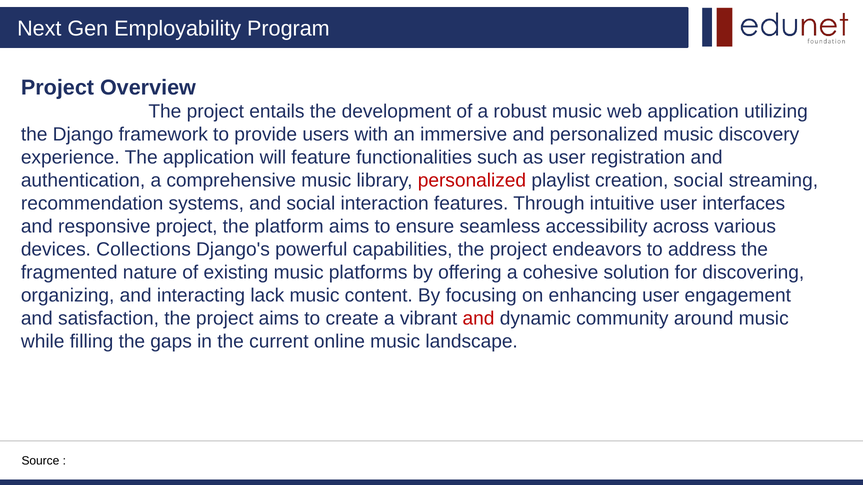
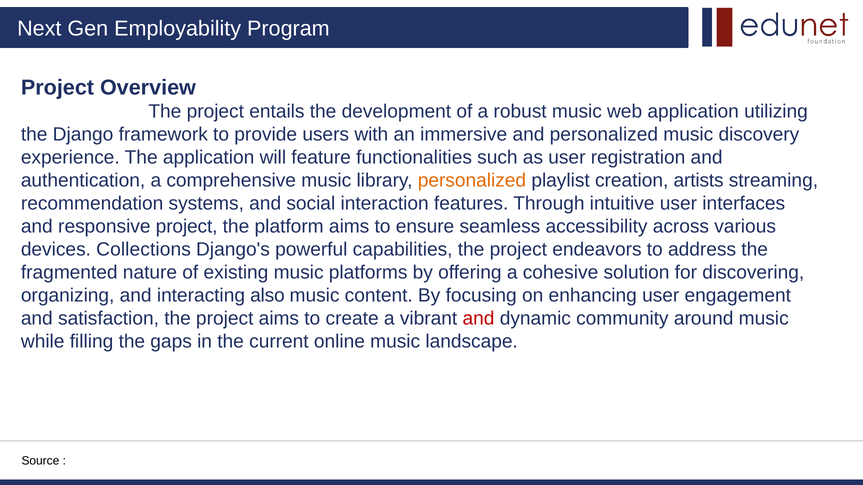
personalized at (472, 181) colour: red -> orange
creation social: social -> artists
lack: lack -> also
